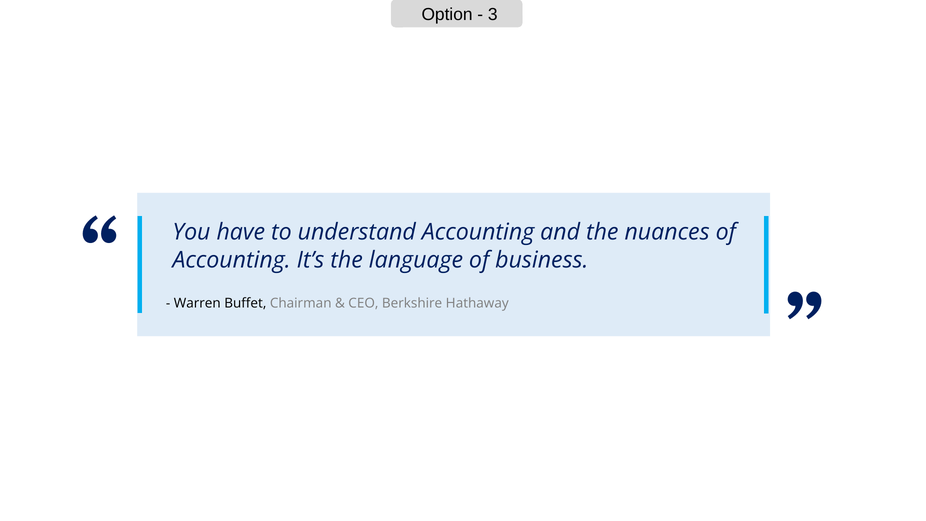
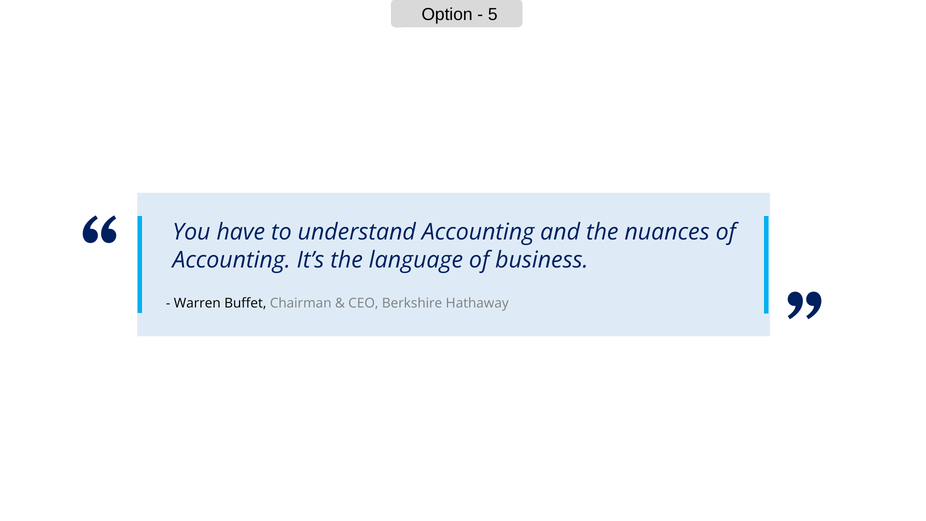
3: 3 -> 5
